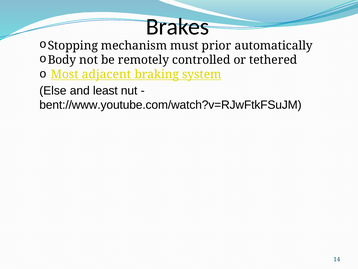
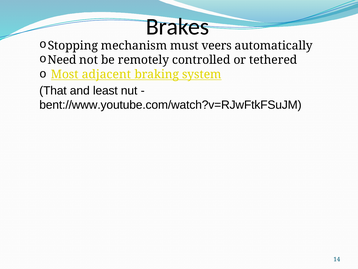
prior: prior -> veers
Body: Body -> Need
Else: Else -> That
